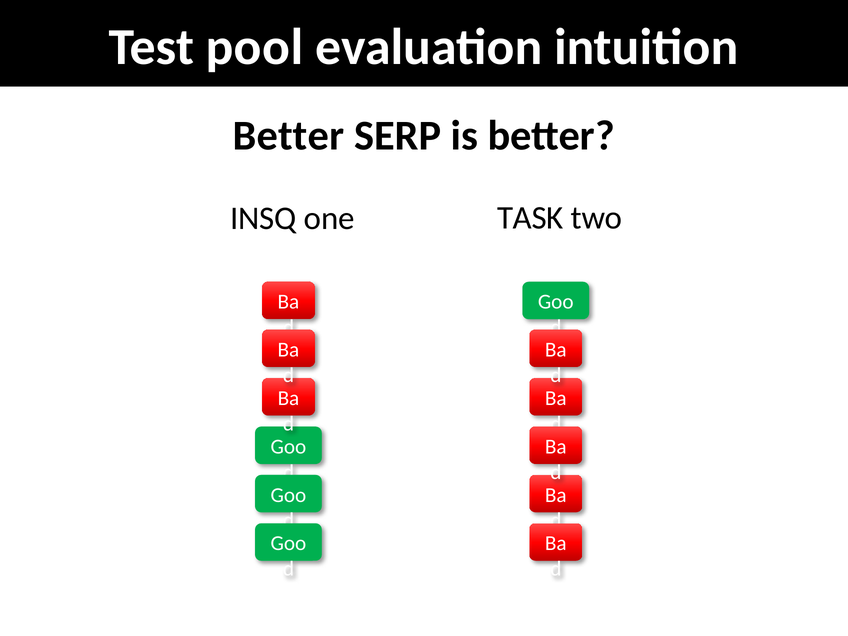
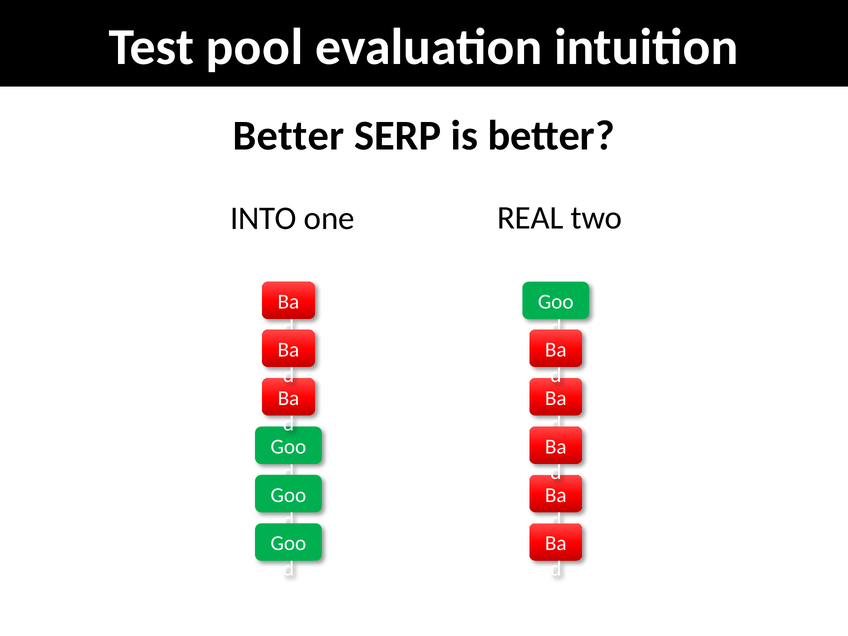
INSQ: INSQ -> INTO
TASK: TASK -> REAL
